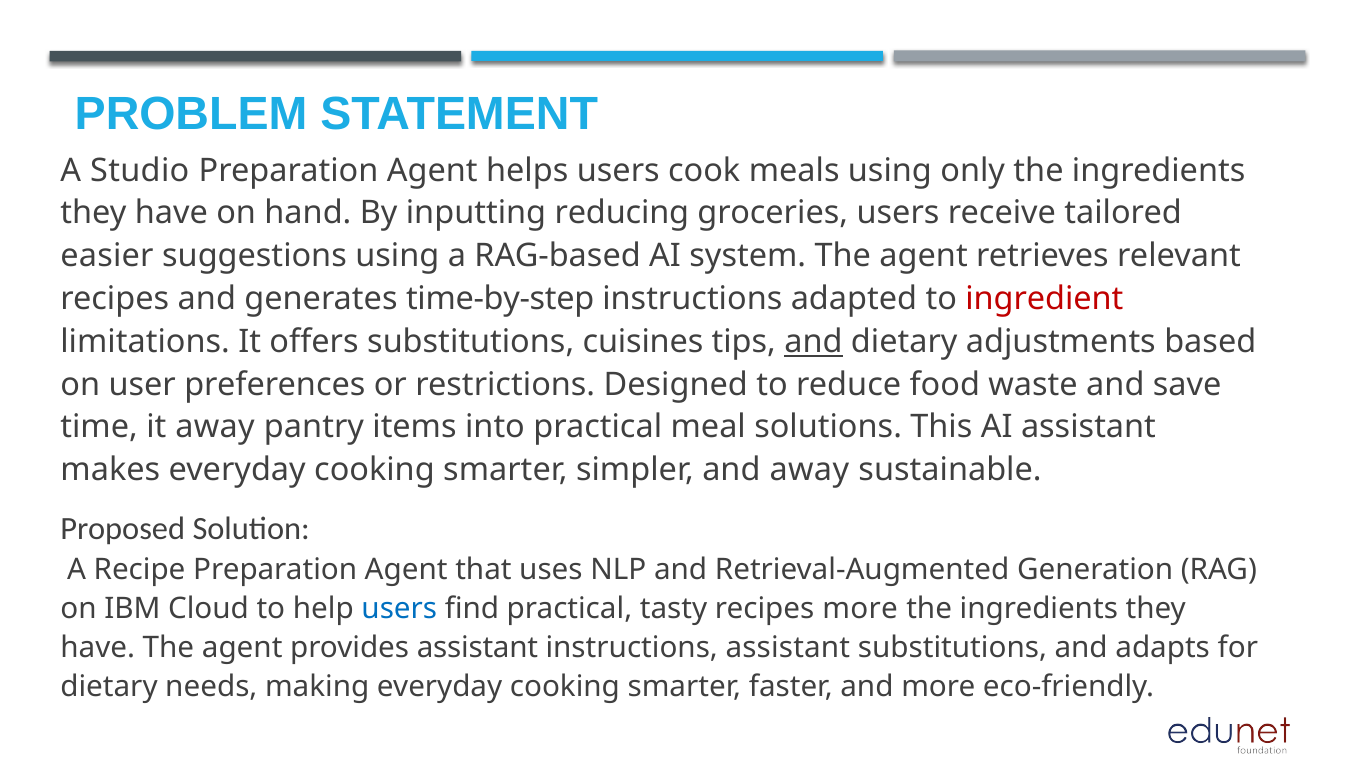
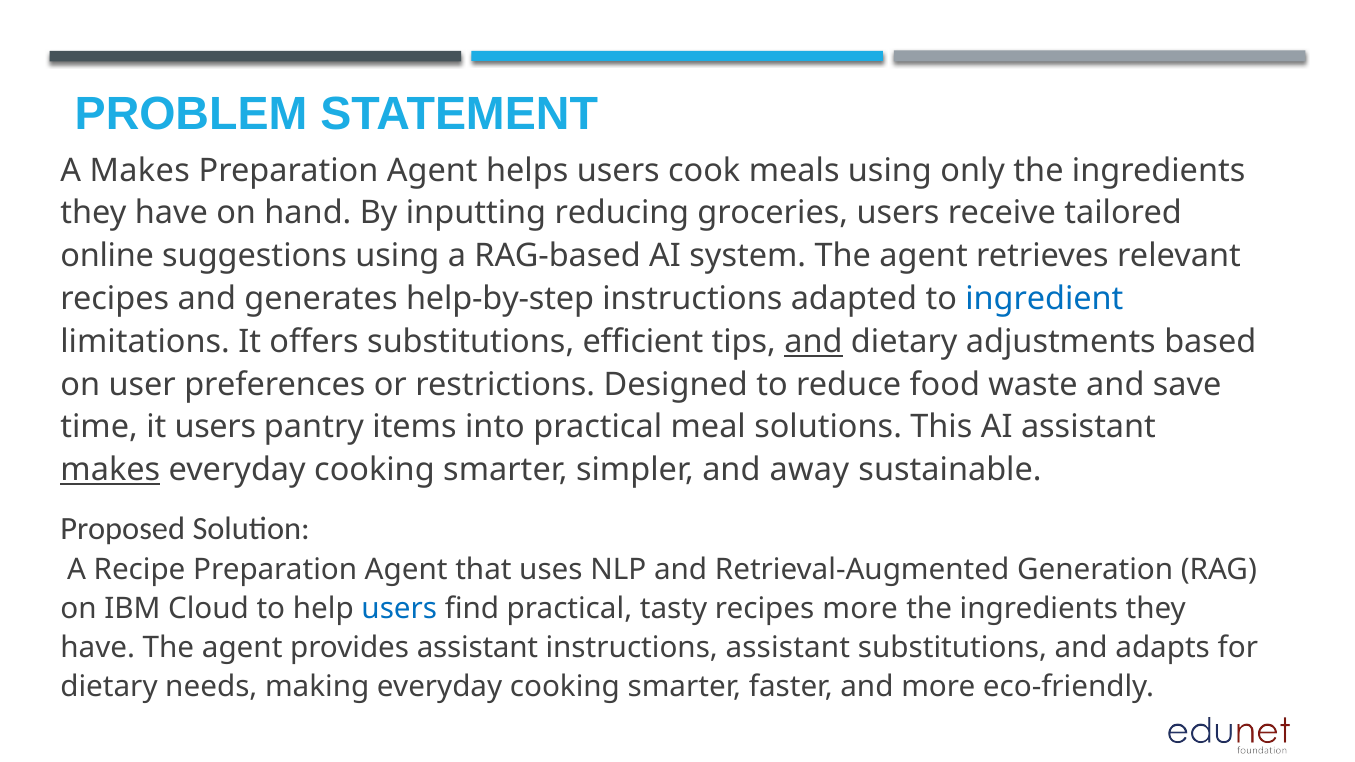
A Studio: Studio -> Makes
easier: easier -> online
time-by-step: time-by-step -> help-by-step
ingredient colour: red -> blue
cuisines: cuisines -> efficient
it away: away -> users
makes at (110, 470) underline: none -> present
